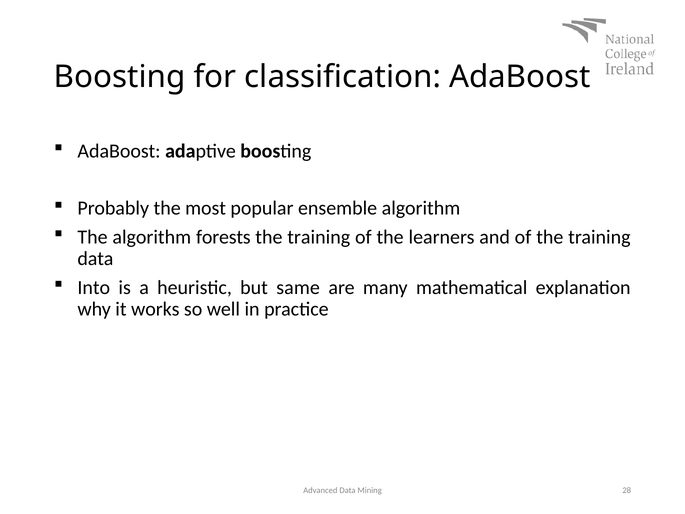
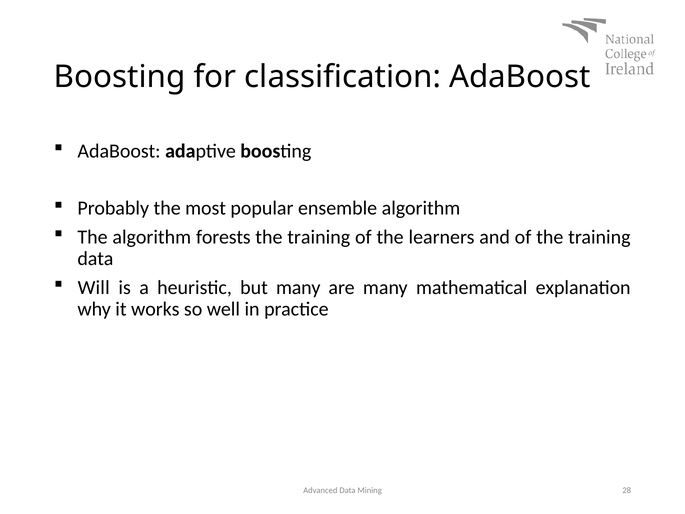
Into: Into -> Will
but same: same -> many
